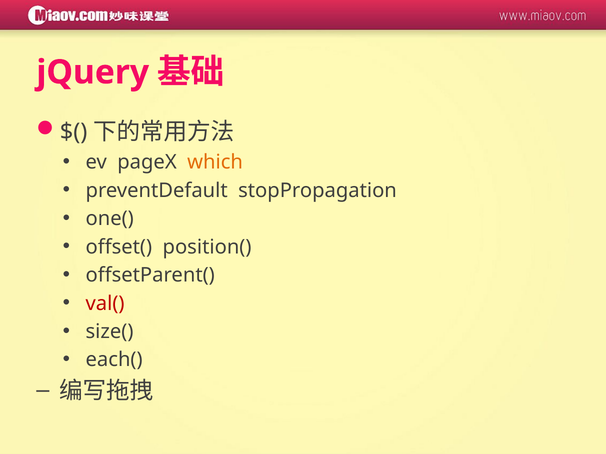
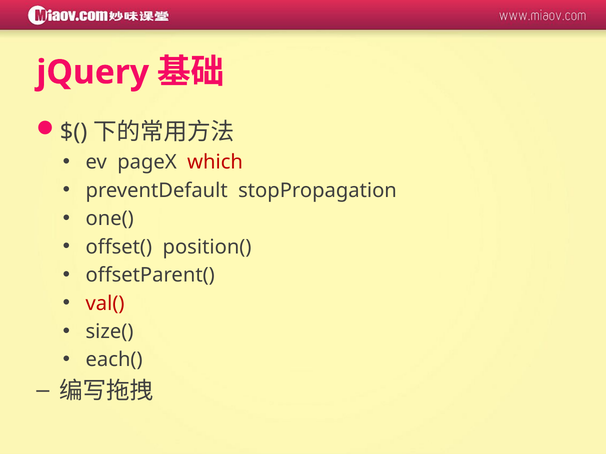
which colour: orange -> red
